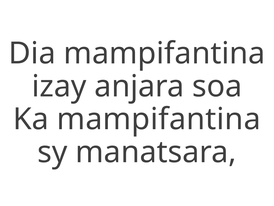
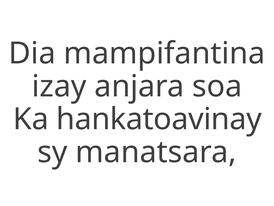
Ka mampifantina: mampifantina -> hankatoavinay
